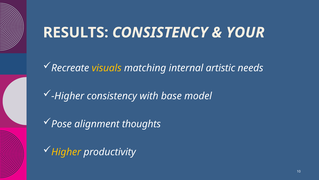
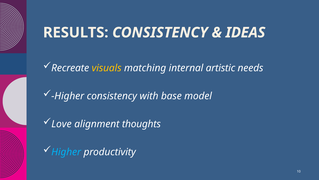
YOUR: YOUR -> IDEAS
Pose: Pose -> Love
Higher at (66, 152) colour: yellow -> light blue
